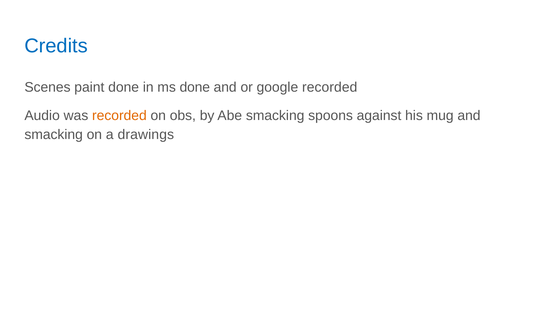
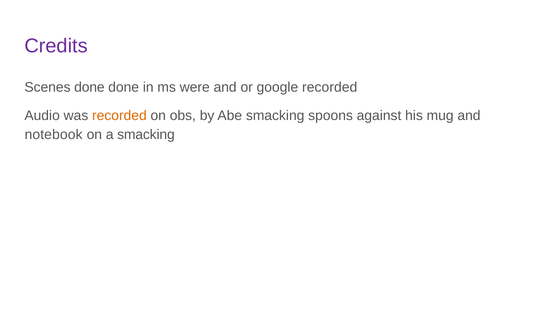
Credits colour: blue -> purple
Scenes paint: paint -> done
ms done: done -> were
smacking at (54, 135): smacking -> notebook
a drawings: drawings -> smacking
